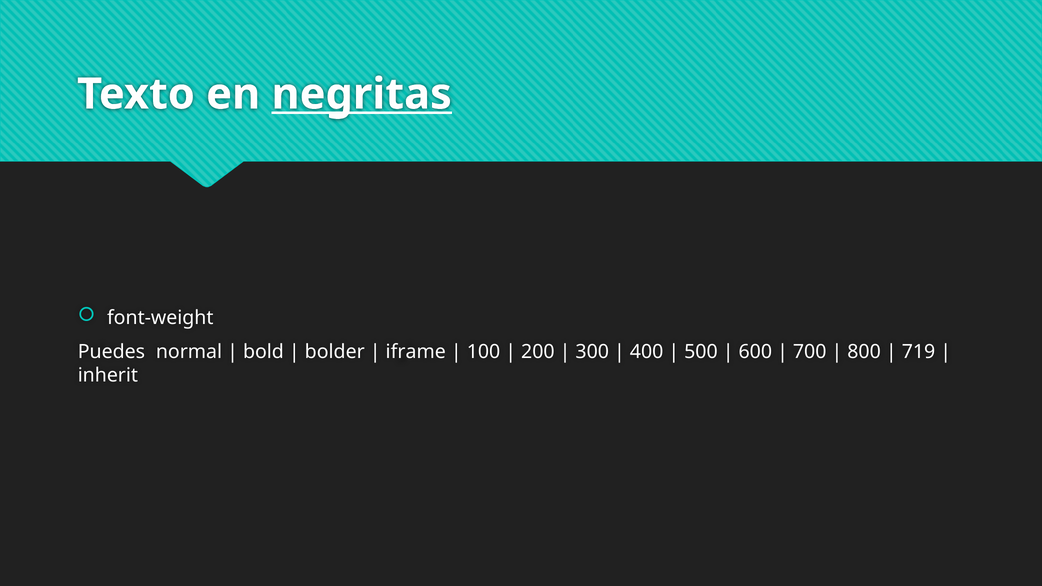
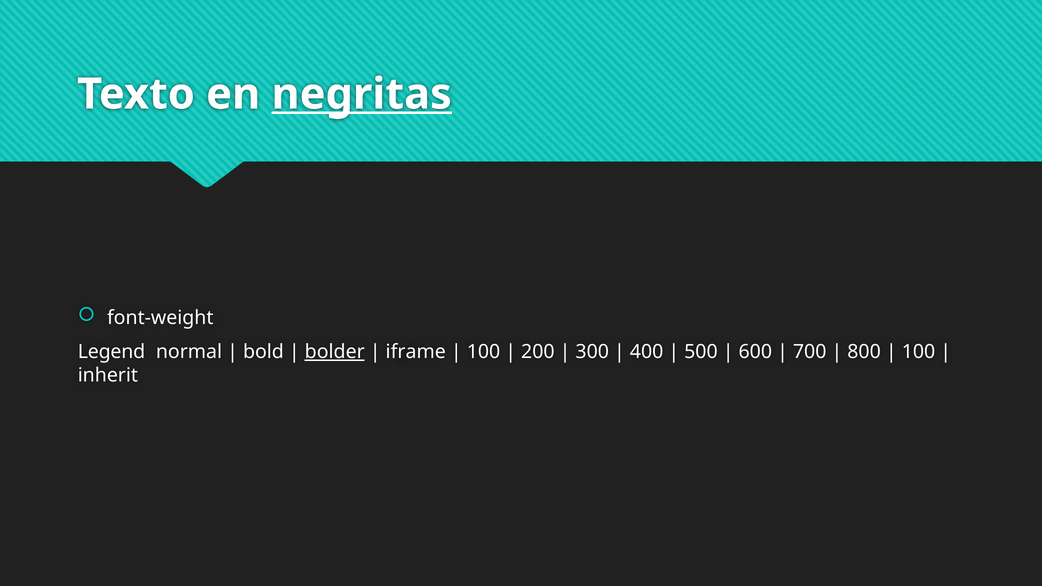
Puedes: Puedes -> Legend
bolder underline: none -> present
719 at (919, 352): 719 -> 100
